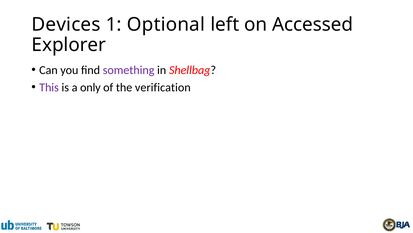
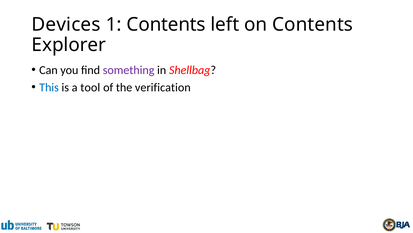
1 Optional: Optional -> Contents
on Accessed: Accessed -> Contents
This colour: purple -> blue
only: only -> tool
